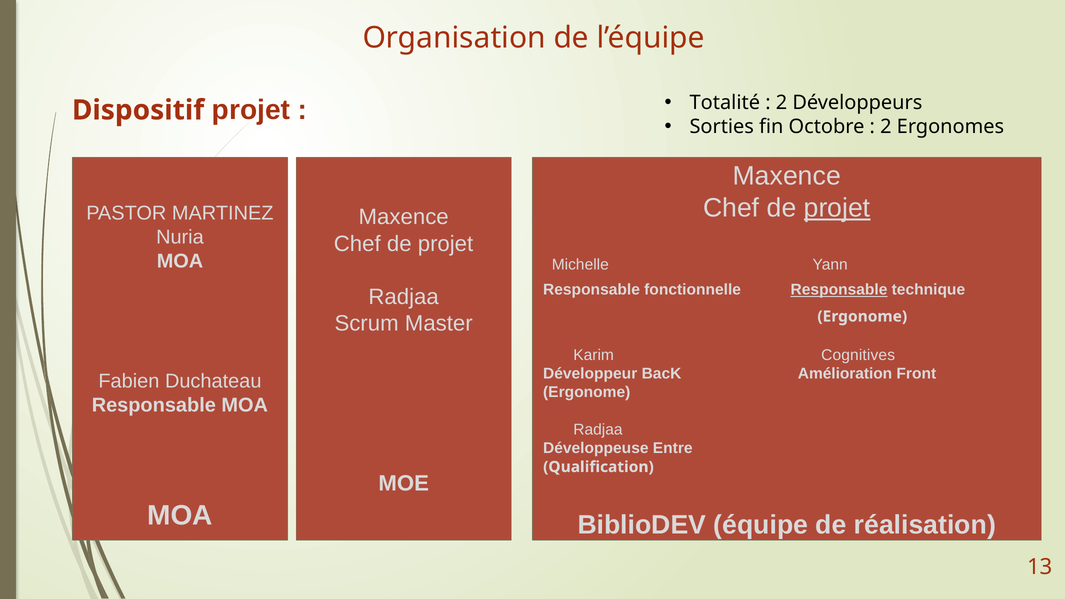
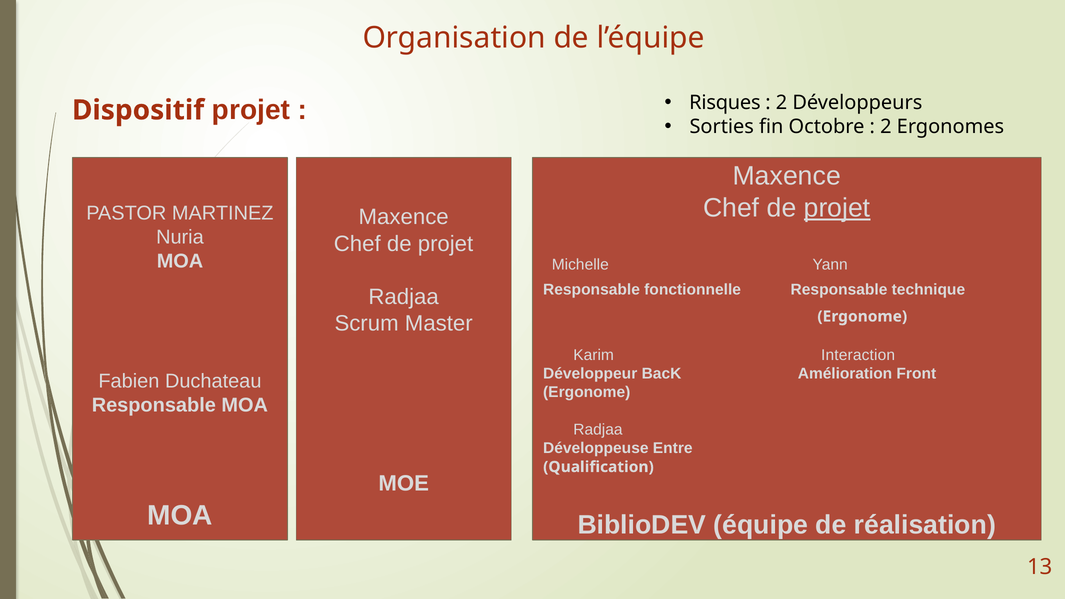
Totalité: Totalité -> Risques
Responsable at (839, 290) underline: present -> none
Cognitives: Cognitives -> Interaction
